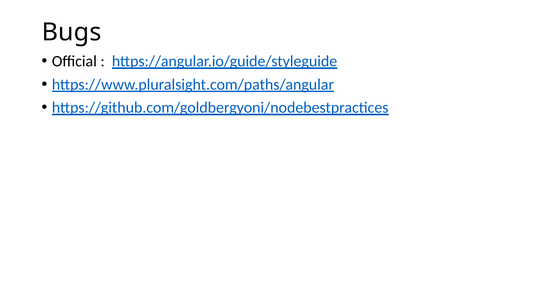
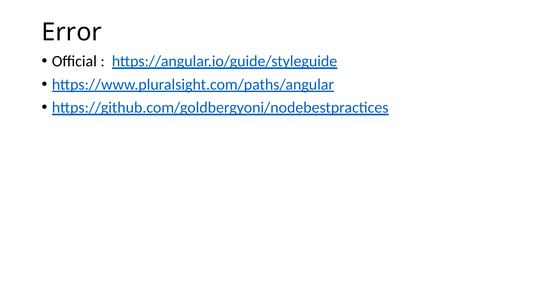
Bugs: Bugs -> Error
